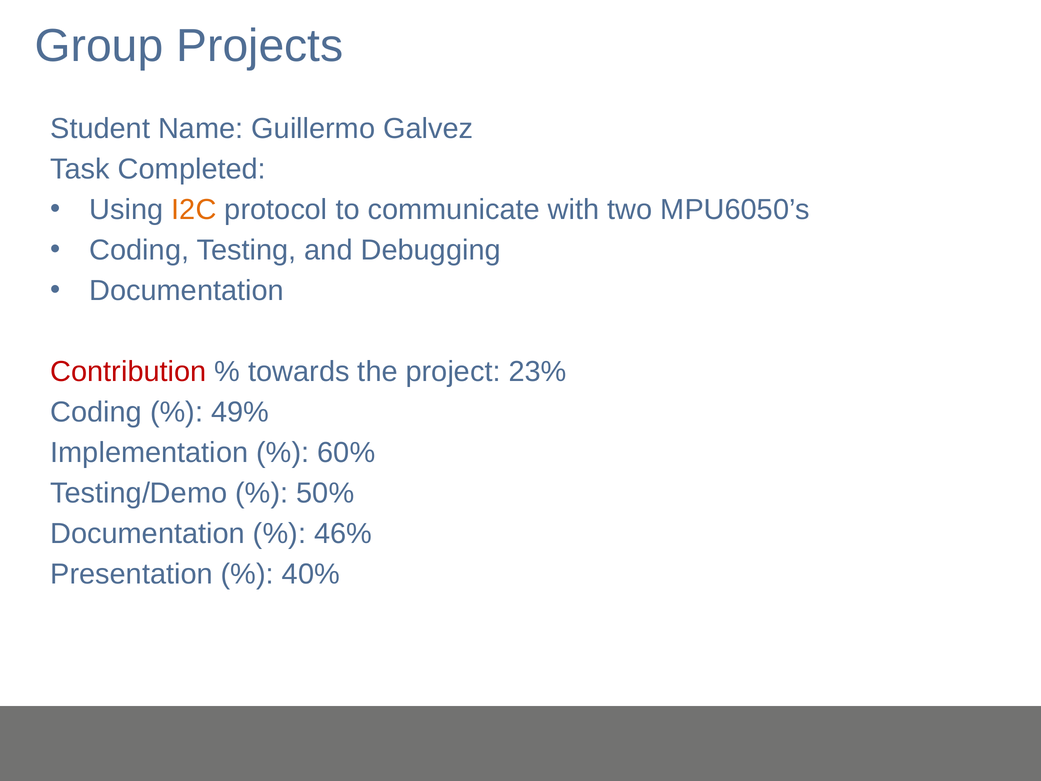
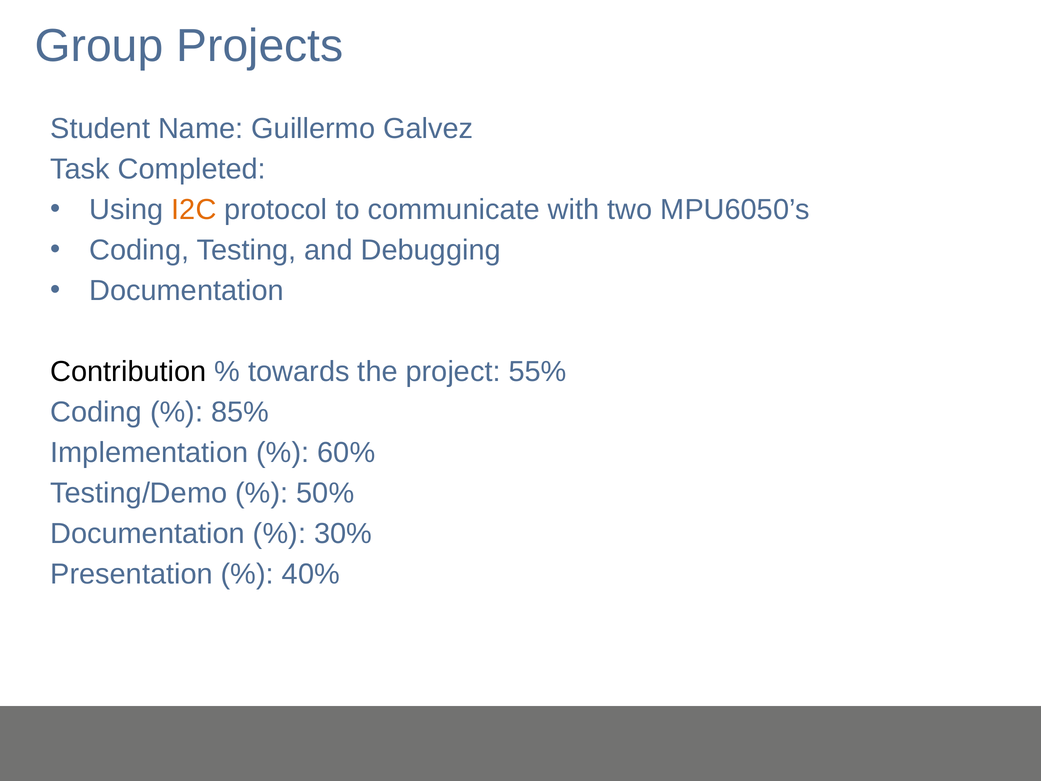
Contribution colour: red -> black
23%: 23% -> 55%
49%: 49% -> 85%
46%: 46% -> 30%
